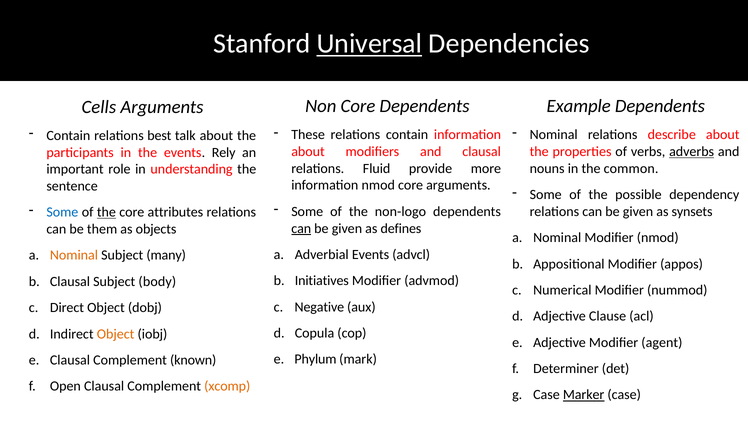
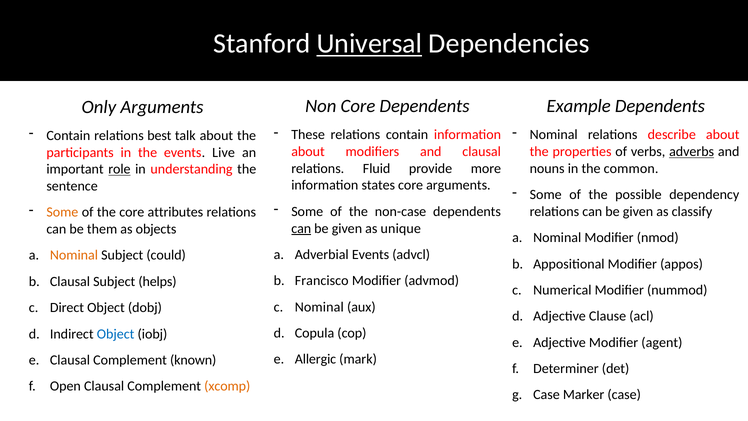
Cells: Cells -> Only
Rely: Rely -> Live
role underline: none -> present
information nmod: nmod -> states
non-logo: non-logo -> non-case
Some at (62, 212) colour: blue -> orange
the at (106, 212) underline: present -> none
synsets: synsets -> classify
defines: defines -> unique
many: many -> could
Initiatives: Initiatives -> Francisco
body: body -> helps
Negative at (319, 307): Negative -> Nominal
Object at (116, 334) colour: orange -> blue
Phylum: Phylum -> Allergic
Marker underline: present -> none
